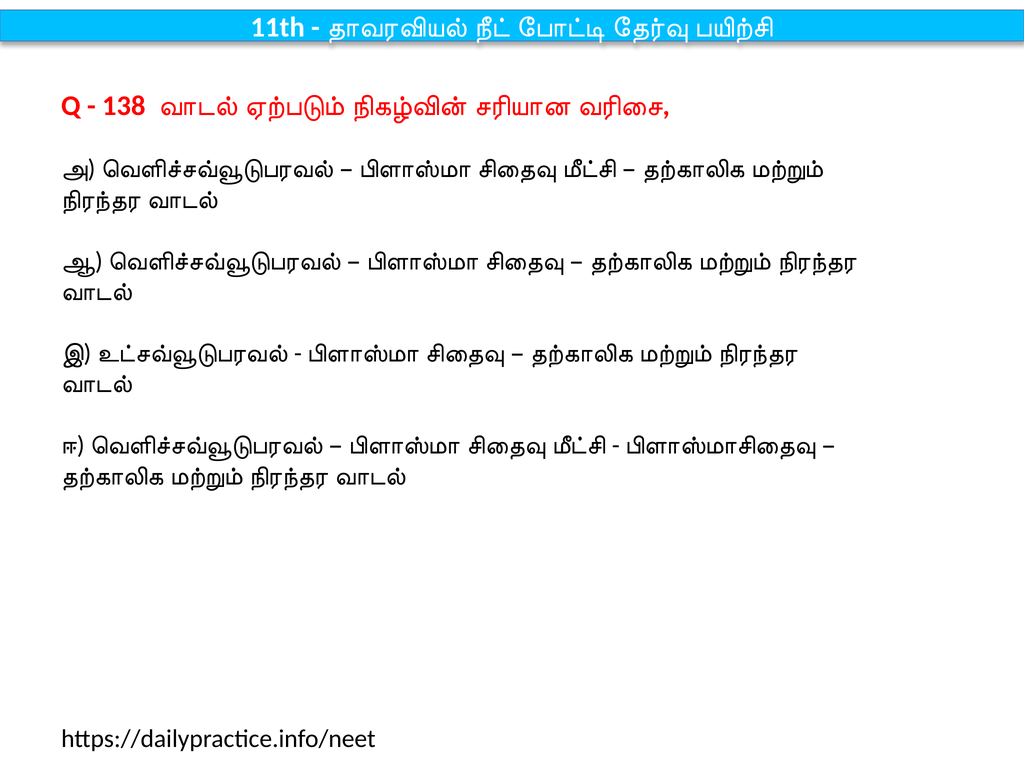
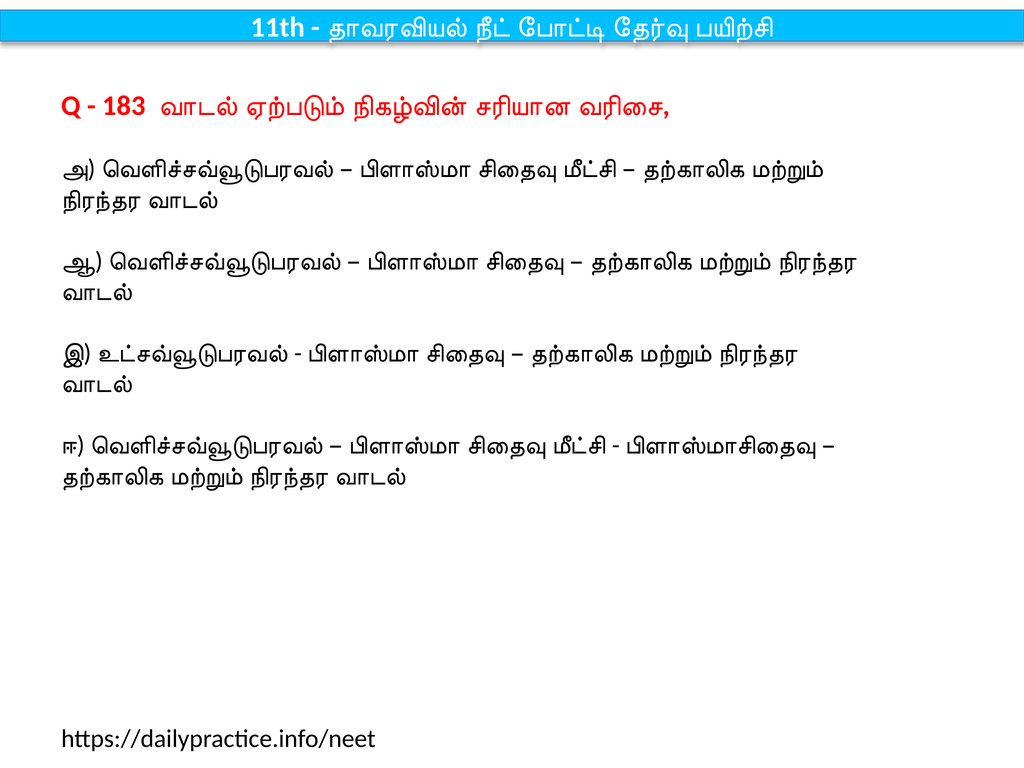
138: 138 -> 183
